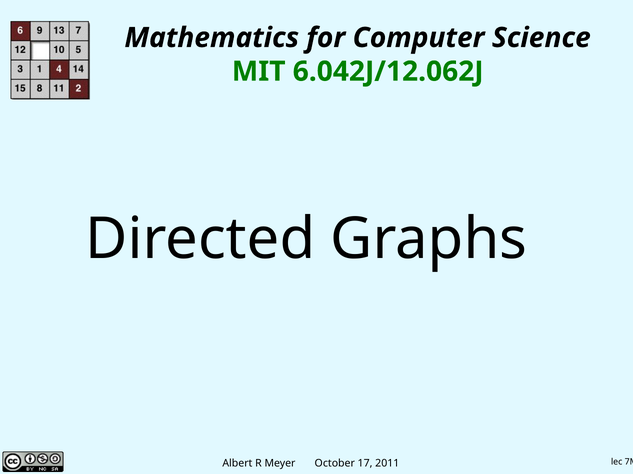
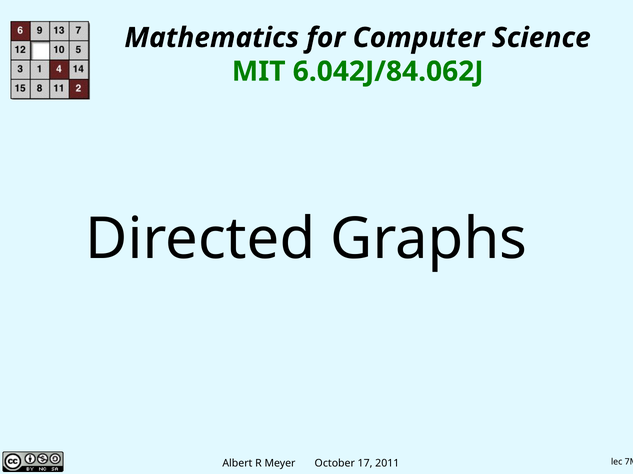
6.042J/12.062J: 6.042J/12.062J -> 6.042J/84.062J
